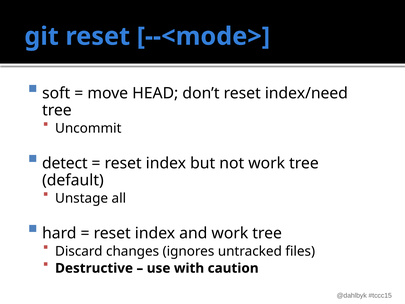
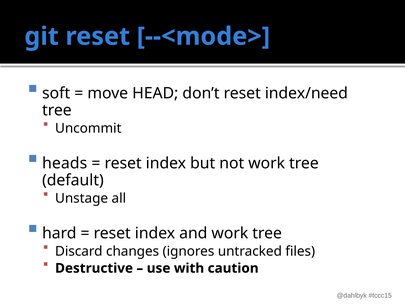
detect: detect -> heads
